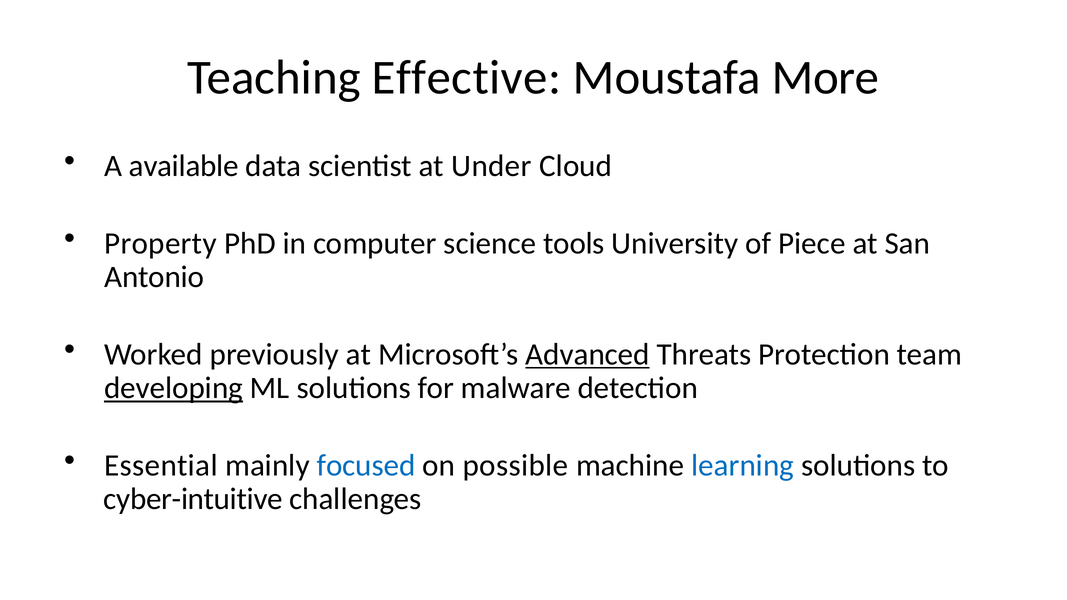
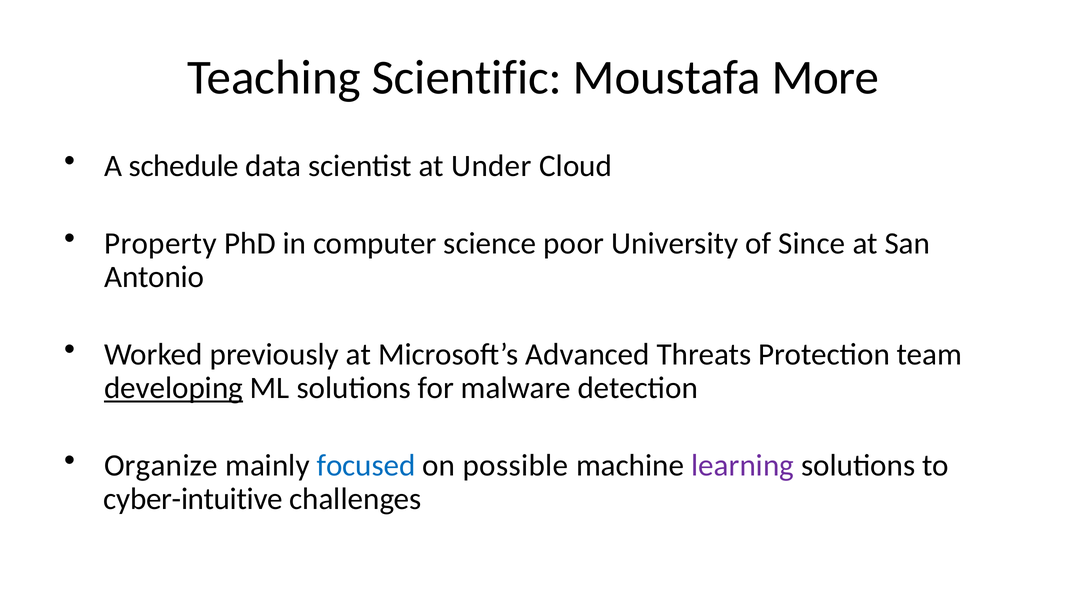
Effective: Effective -> Scientific
available: available -> schedule
tools: tools -> poor
Piece: Piece -> Since
Advanced underline: present -> none
Essential: Essential -> Organize
learning colour: blue -> purple
